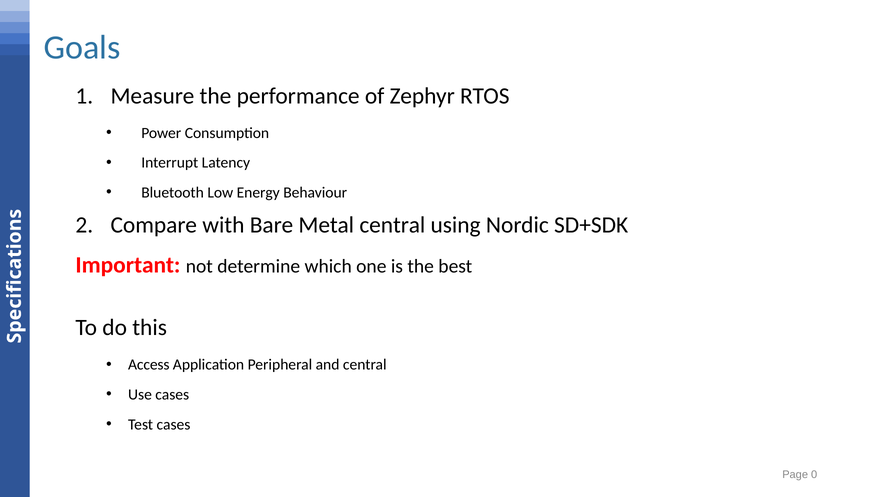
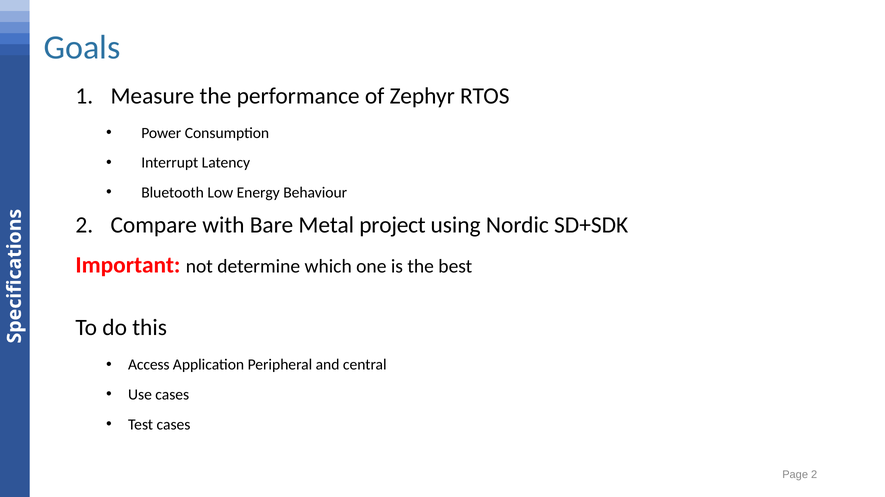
Metal central: central -> project
Page 0: 0 -> 2
